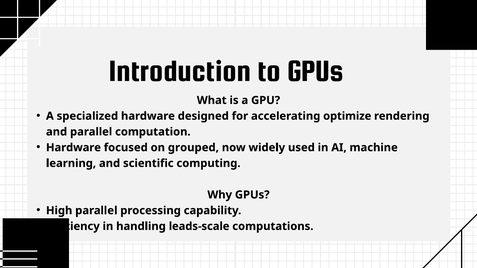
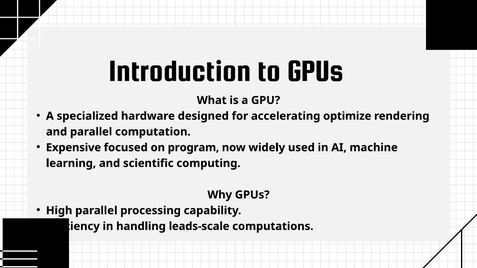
Hardware at (73, 148): Hardware -> Expensive
grouped: grouped -> program
